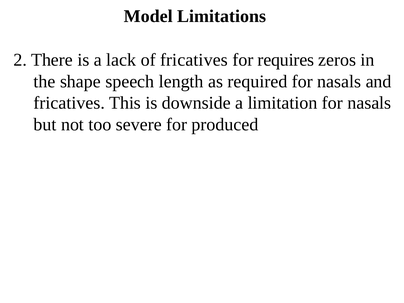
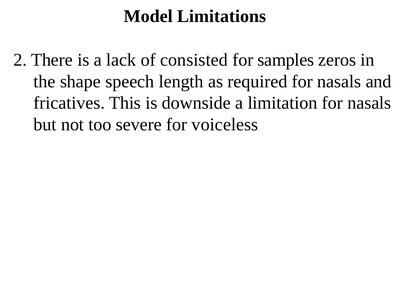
of fricatives: fricatives -> consisted
requires: requires -> samples
produced: produced -> voiceless
